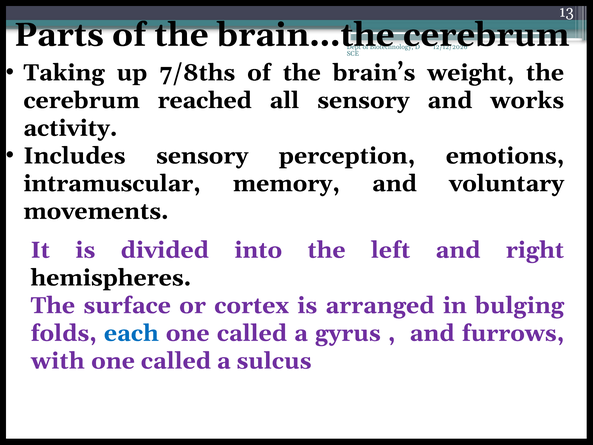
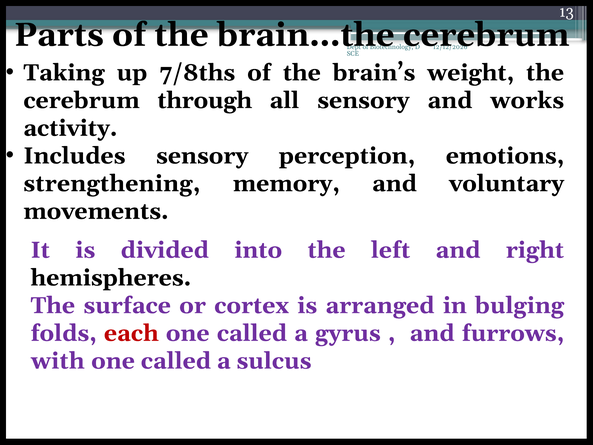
reached: reached -> through
intramuscular: intramuscular -> strengthening
each colour: blue -> red
